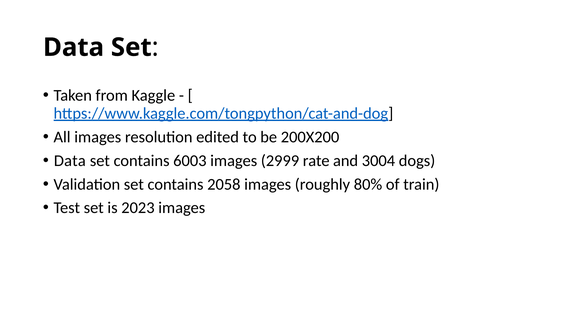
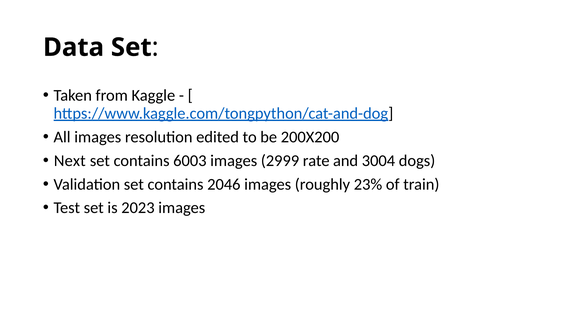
Data at (70, 161): Data -> Next
2058: 2058 -> 2046
80%: 80% -> 23%
